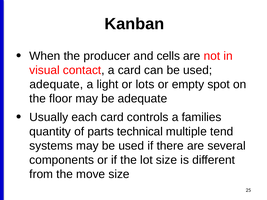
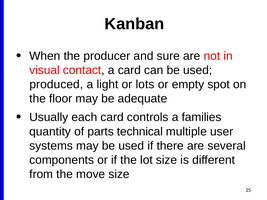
cells: cells -> sure
adequate at (56, 84): adequate -> produced
tend: tend -> user
